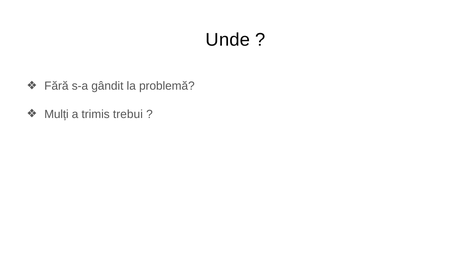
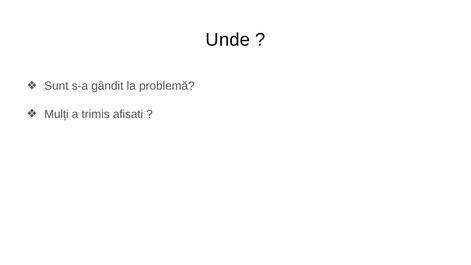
Fără: Fără -> Sunt
trebui: trebui -> afisati
